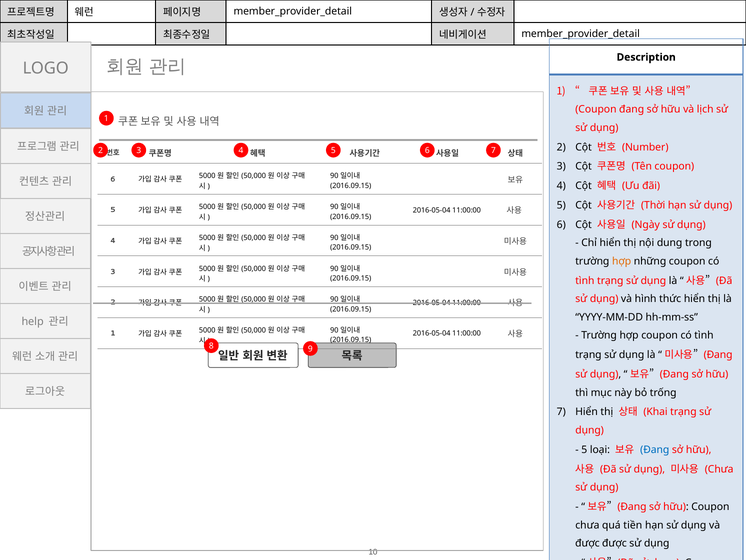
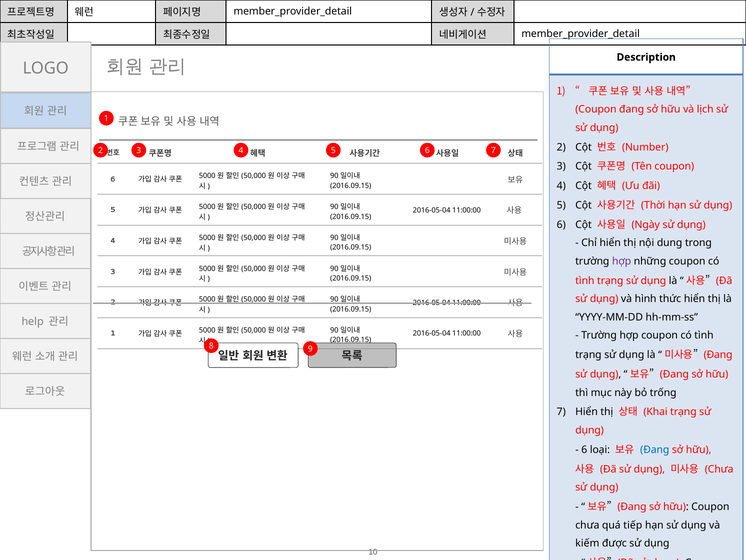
hợp at (622, 261) colour: orange -> purple
5 at (584, 449): 5 -> 6
tiền: tiền -> tiếp
được at (587, 543): được -> kiếm
